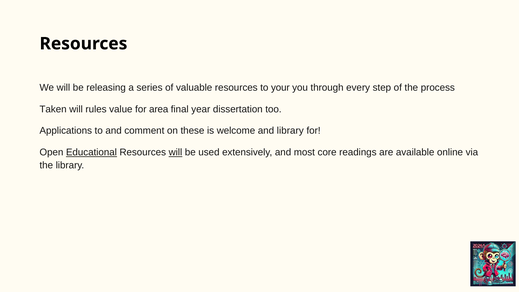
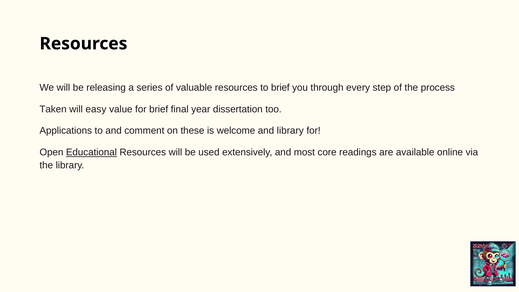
to your: your -> brief
rules: rules -> easy
for area: area -> brief
will at (175, 152) underline: present -> none
